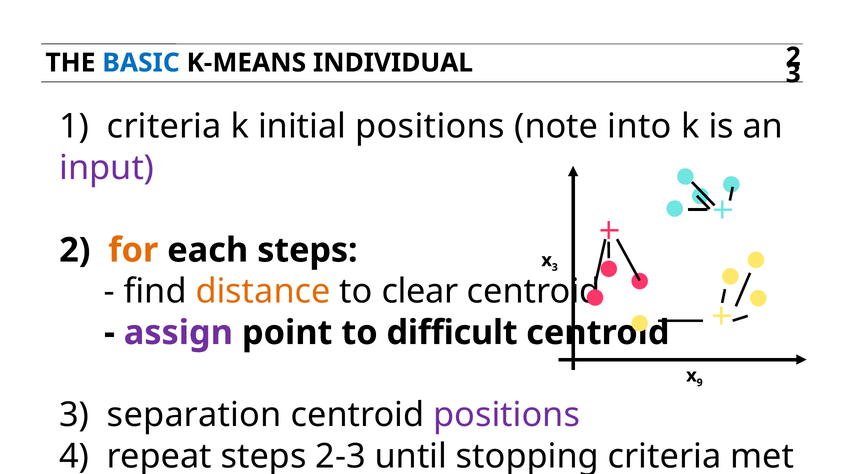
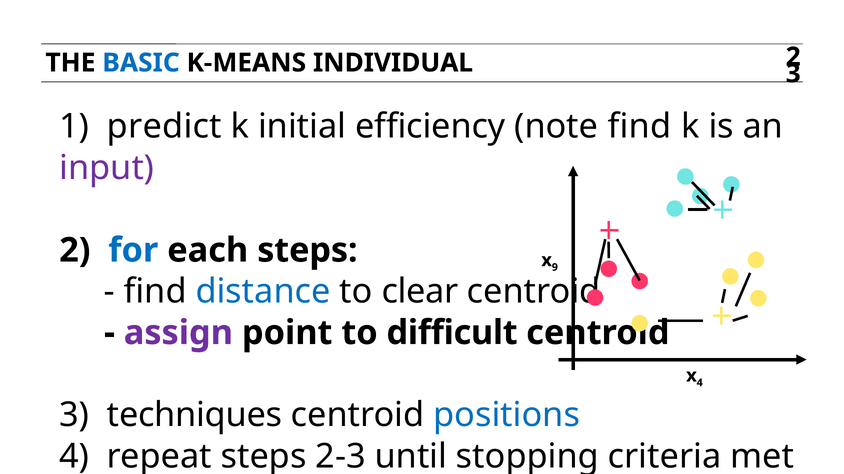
1 criteria: criteria -> predict
initial positions: positions -> efficiency
note into: into -> find
for colour: orange -> blue
3 at (555, 267): 3 -> 9
distance colour: orange -> blue
9 at (700, 383): 9 -> 4
separation: separation -> techniques
positions at (507, 415) colour: purple -> blue
